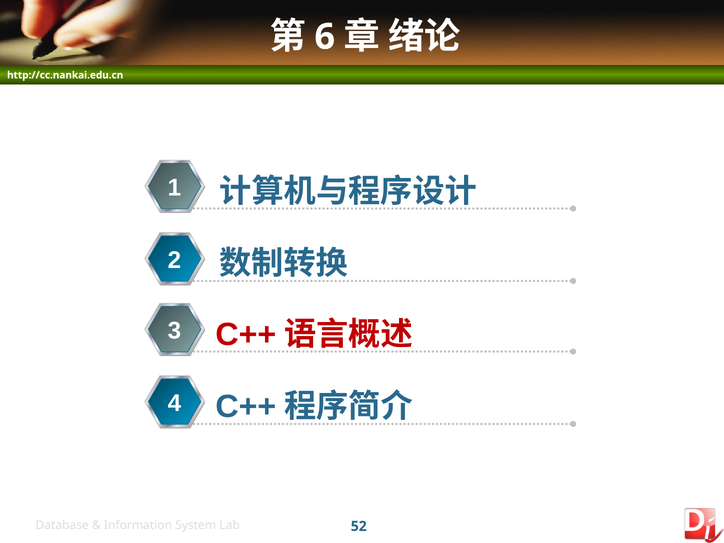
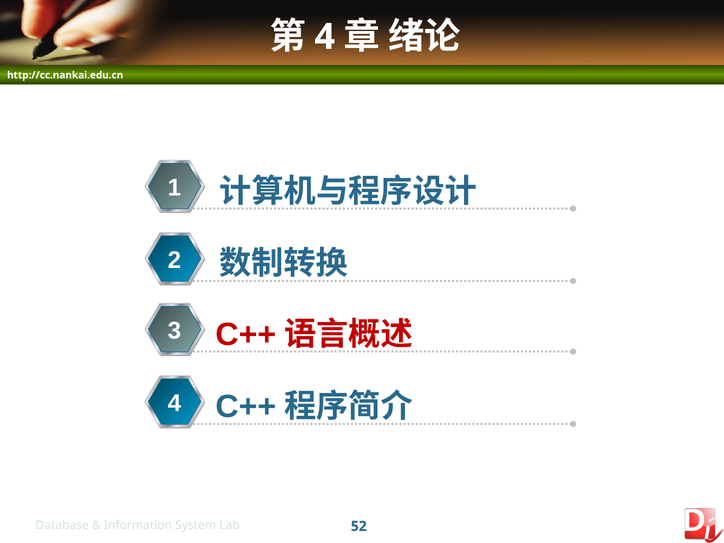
6 at (325, 37): 6 -> 4
